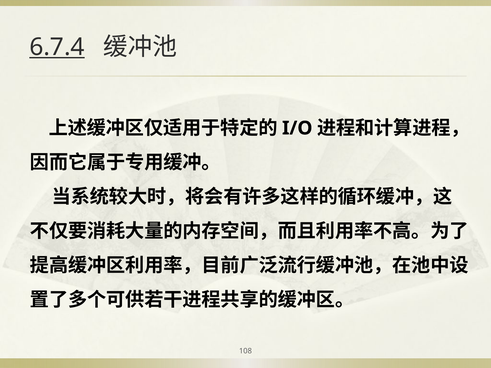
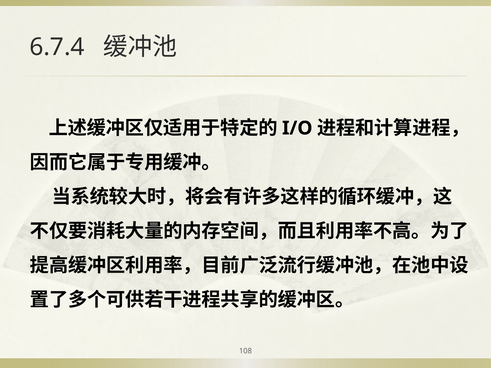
6.7.4 underline: present -> none
